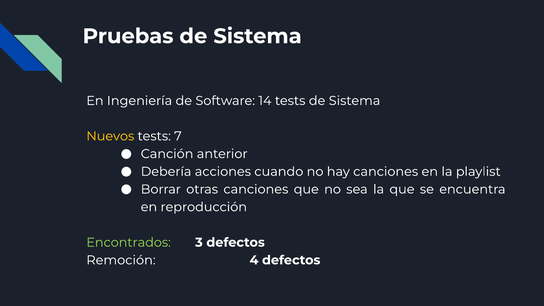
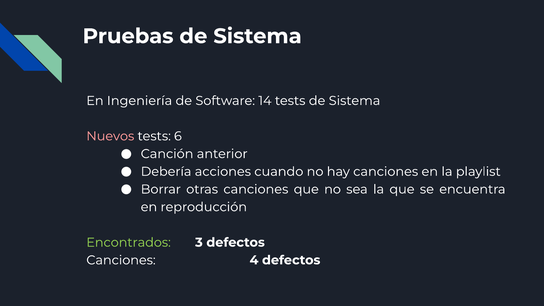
Nuevos colour: yellow -> pink
7: 7 -> 6
Remoción at (121, 260): Remoción -> Canciones
